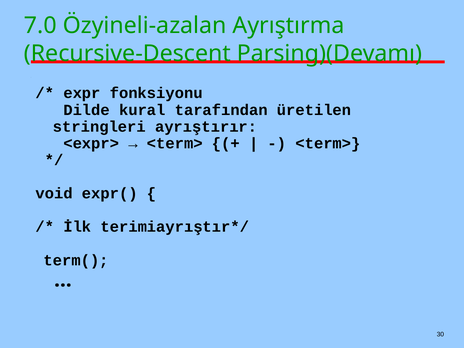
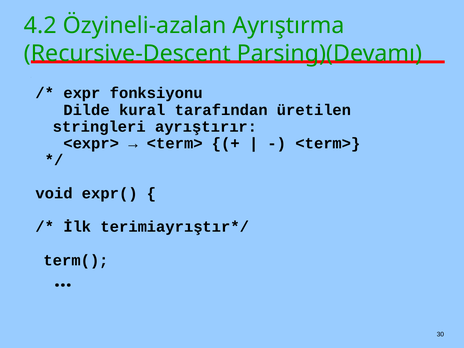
7.0: 7.0 -> 4.2
